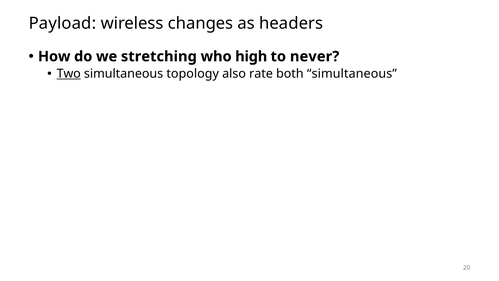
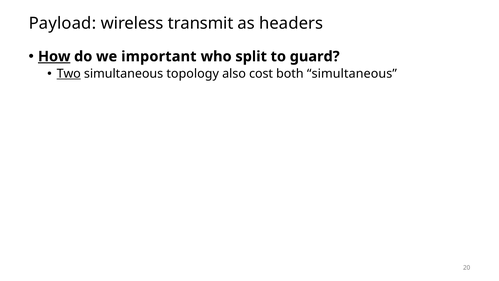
changes: changes -> transmit
How underline: none -> present
stretching: stretching -> important
high: high -> split
never: never -> guard
rate: rate -> cost
